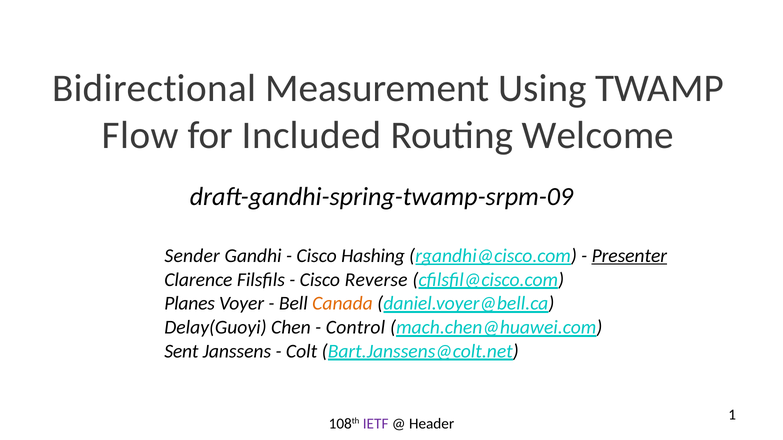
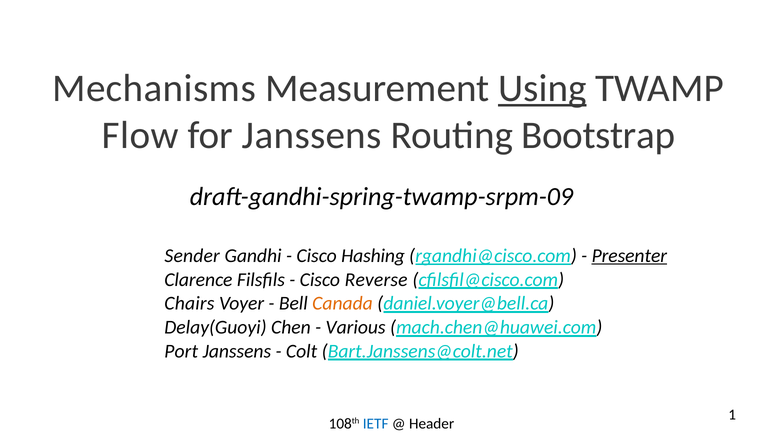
Bidirectional: Bidirectional -> Mechanisms
Using underline: none -> present
for Included: Included -> Janssens
Welcome: Welcome -> Bootstrap
Planes: Planes -> Chairs
Control: Control -> Various
Sent: Sent -> Port
IETF colour: purple -> blue
